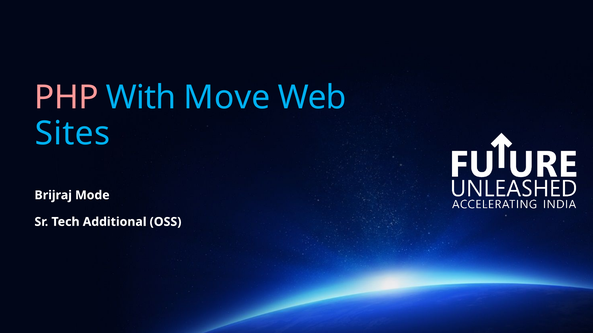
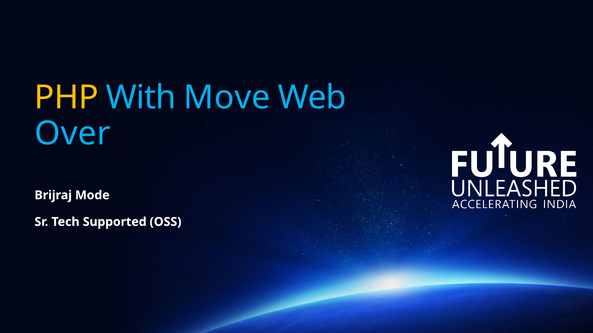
PHP colour: pink -> yellow
Sites: Sites -> Over
Additional: Additional -> Supported
